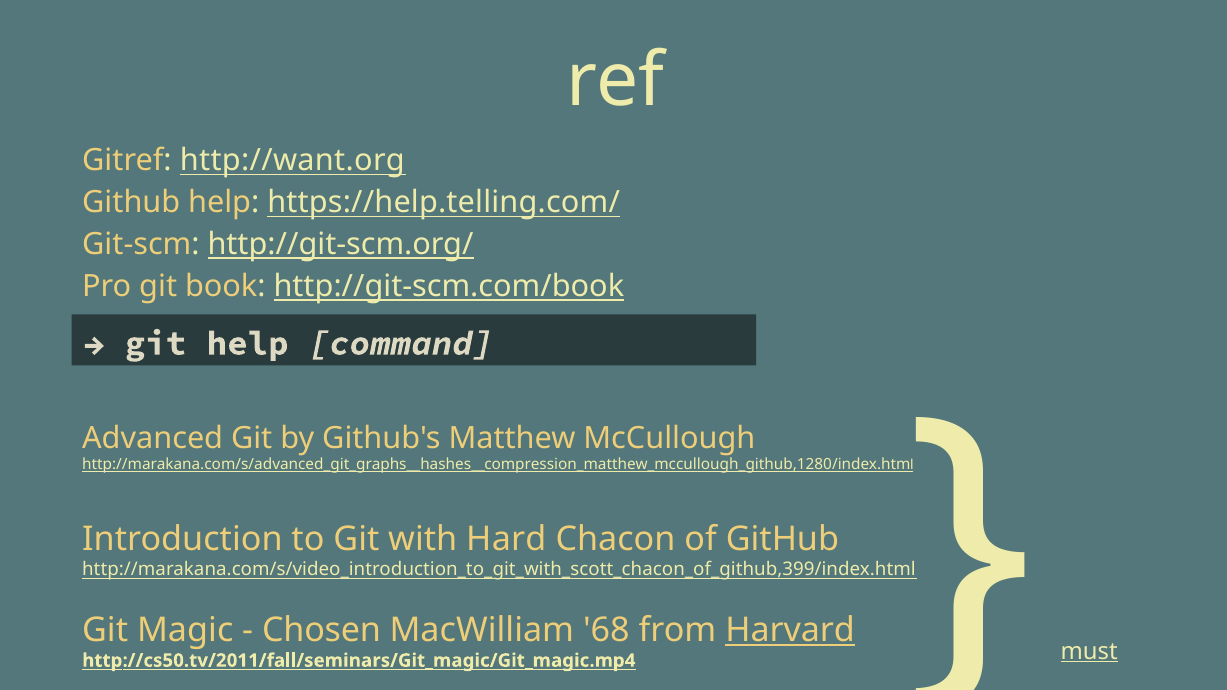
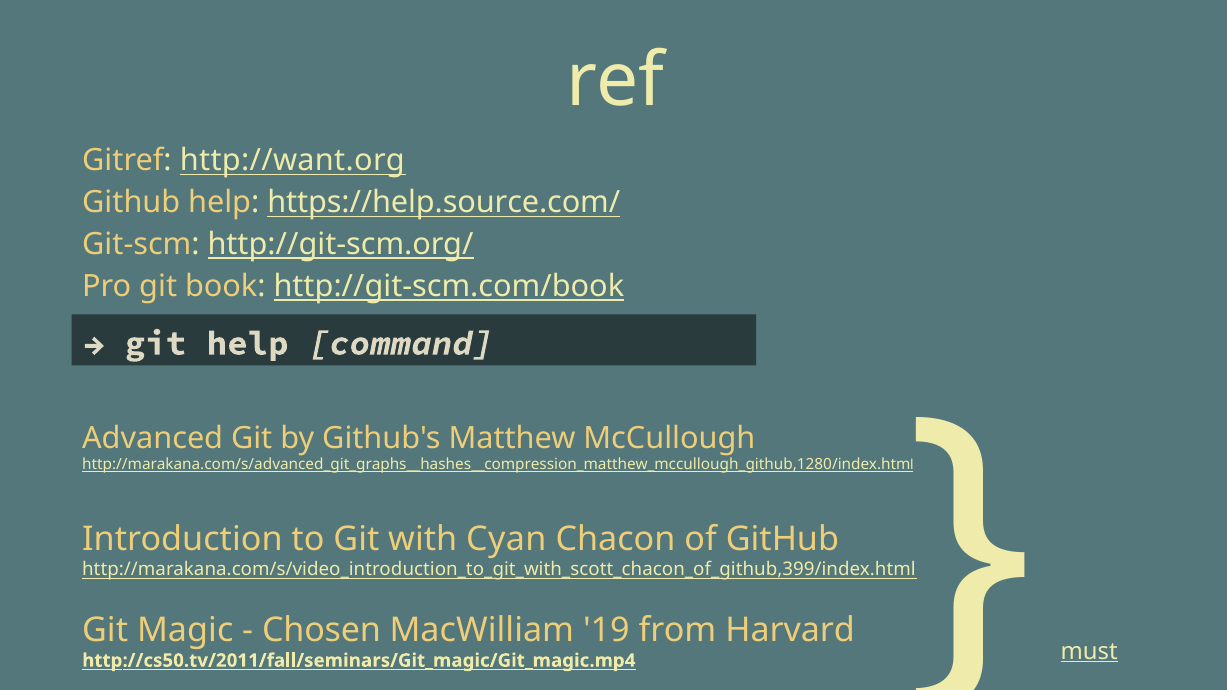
https://help.telling.com/: https://help.telling.com/ -> https://help.source.com/
Hard: Hard -> Cyan
68: 68 -> 19
Harvard underline: present -> none
